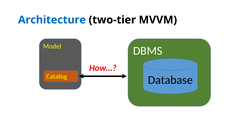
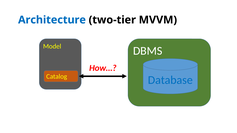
Database colour: black -> blue
